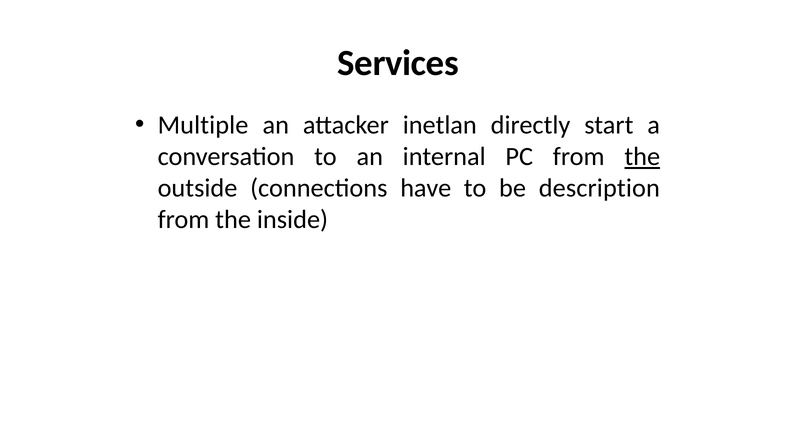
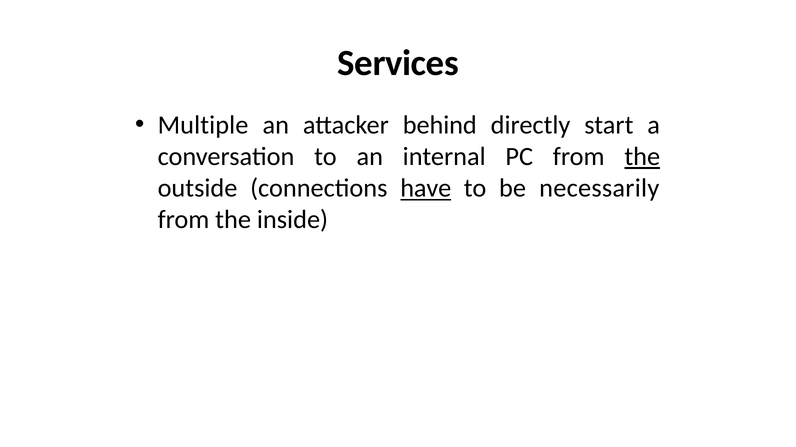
inetlan: inetlan -> behind
have underline: none -> present
description: description -> necessarily
